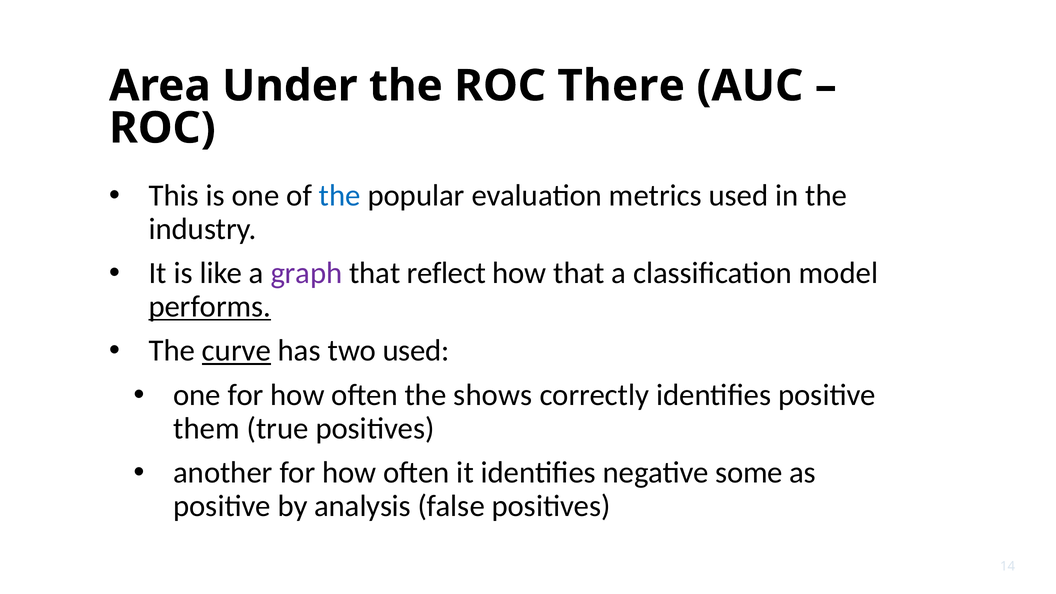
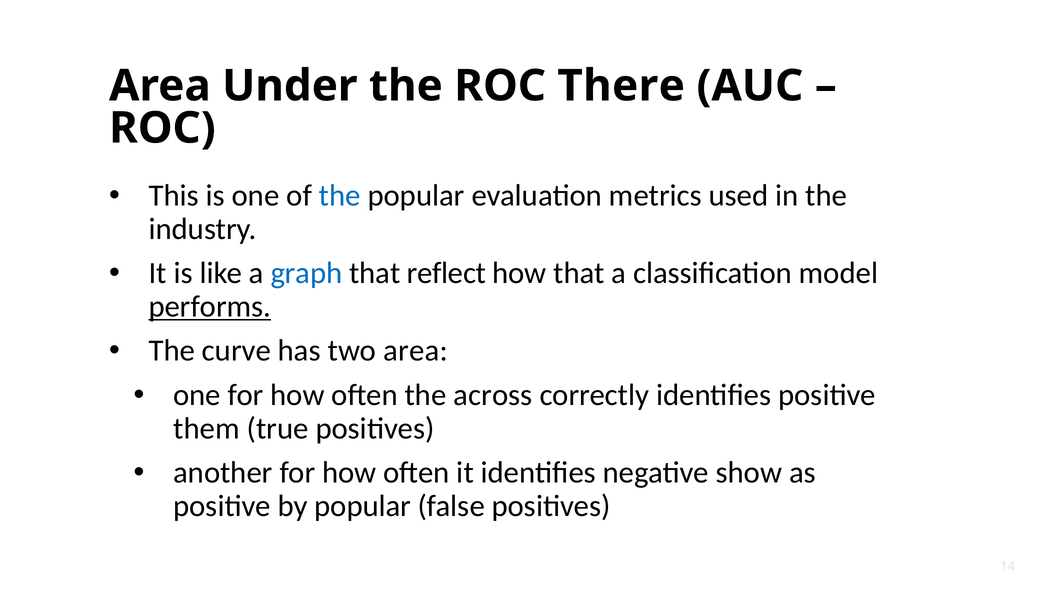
graph colour: purple -> blue
curve underline: present -> none
two used: used -> area
shows: shows -> across
some: some -> show
by analysis: analysis -> popular
